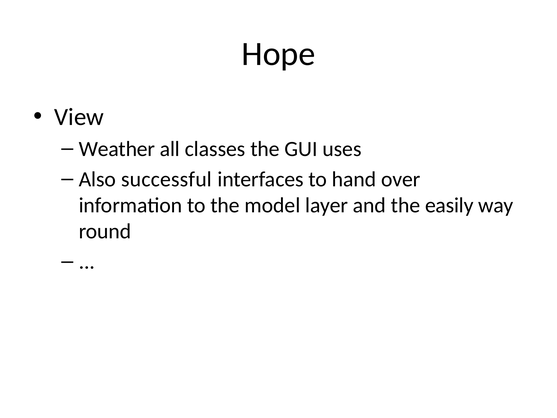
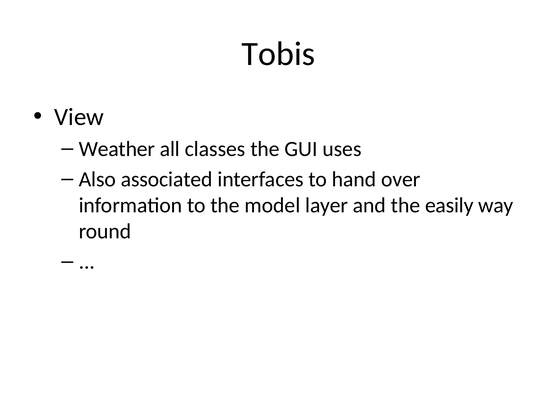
Hope: Hope -> Tobis
successful: successful -> associated
